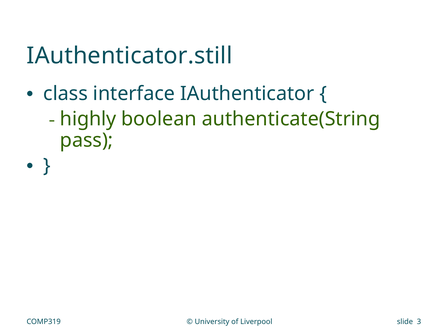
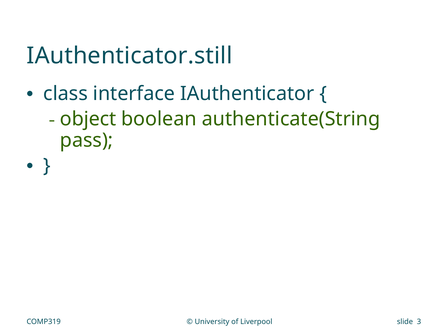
highly: highly -> object
